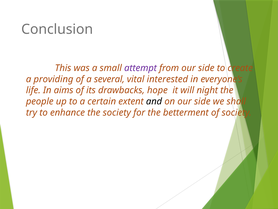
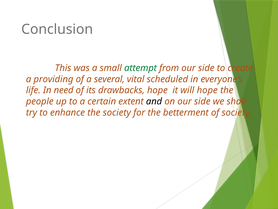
attempt colour: purple -> green
interested: interested -> scheduled
aims: aims -> need
will night: night -> hope
